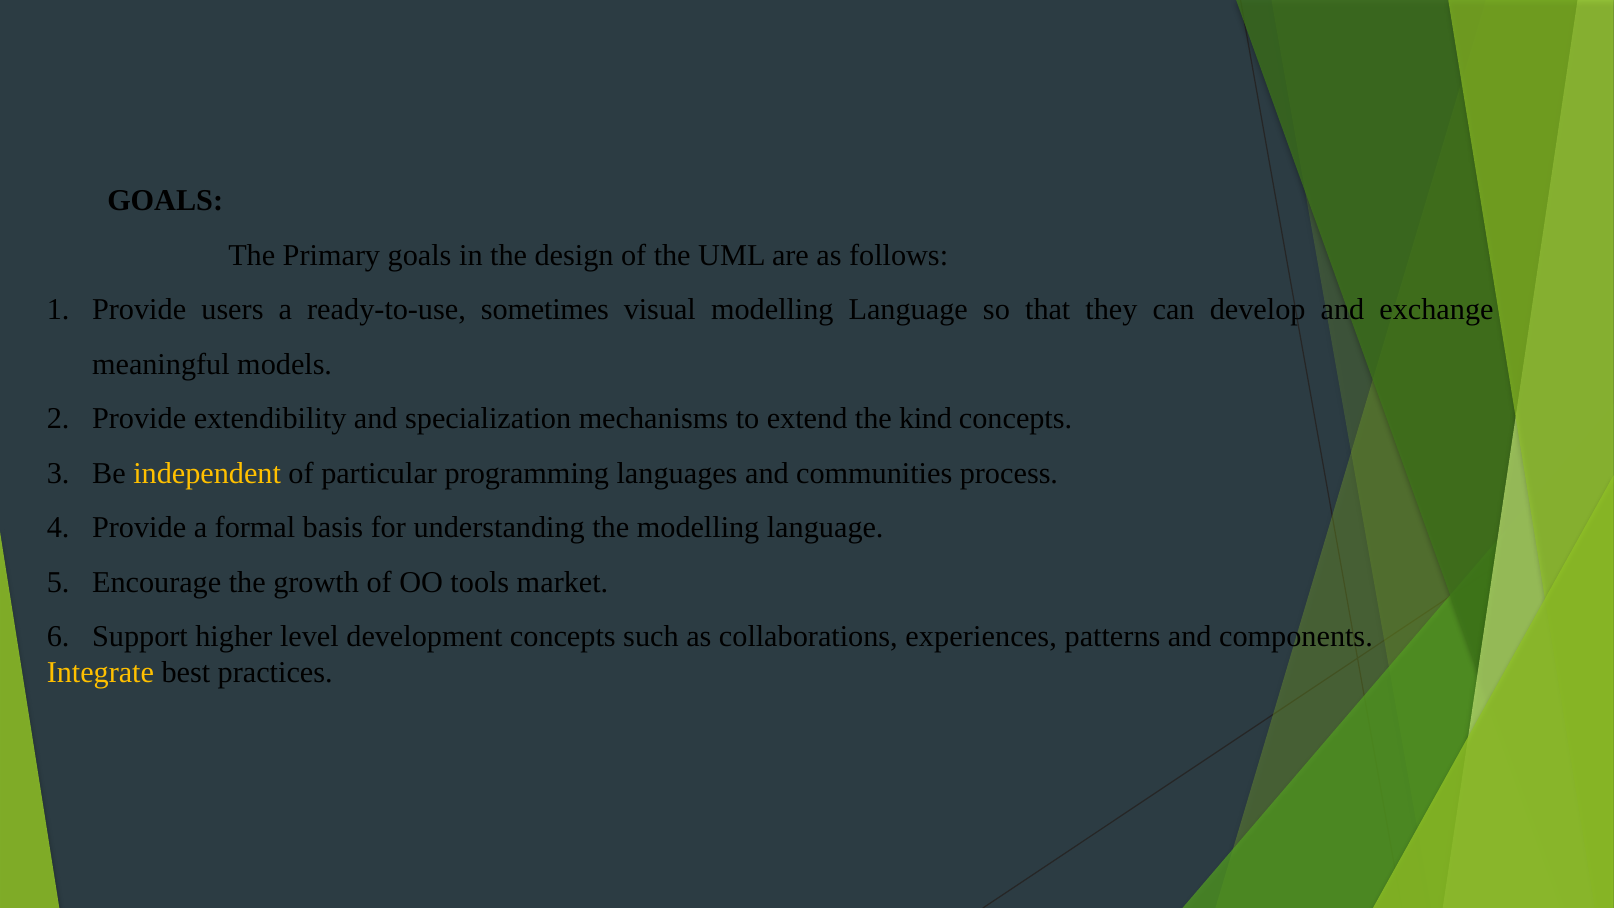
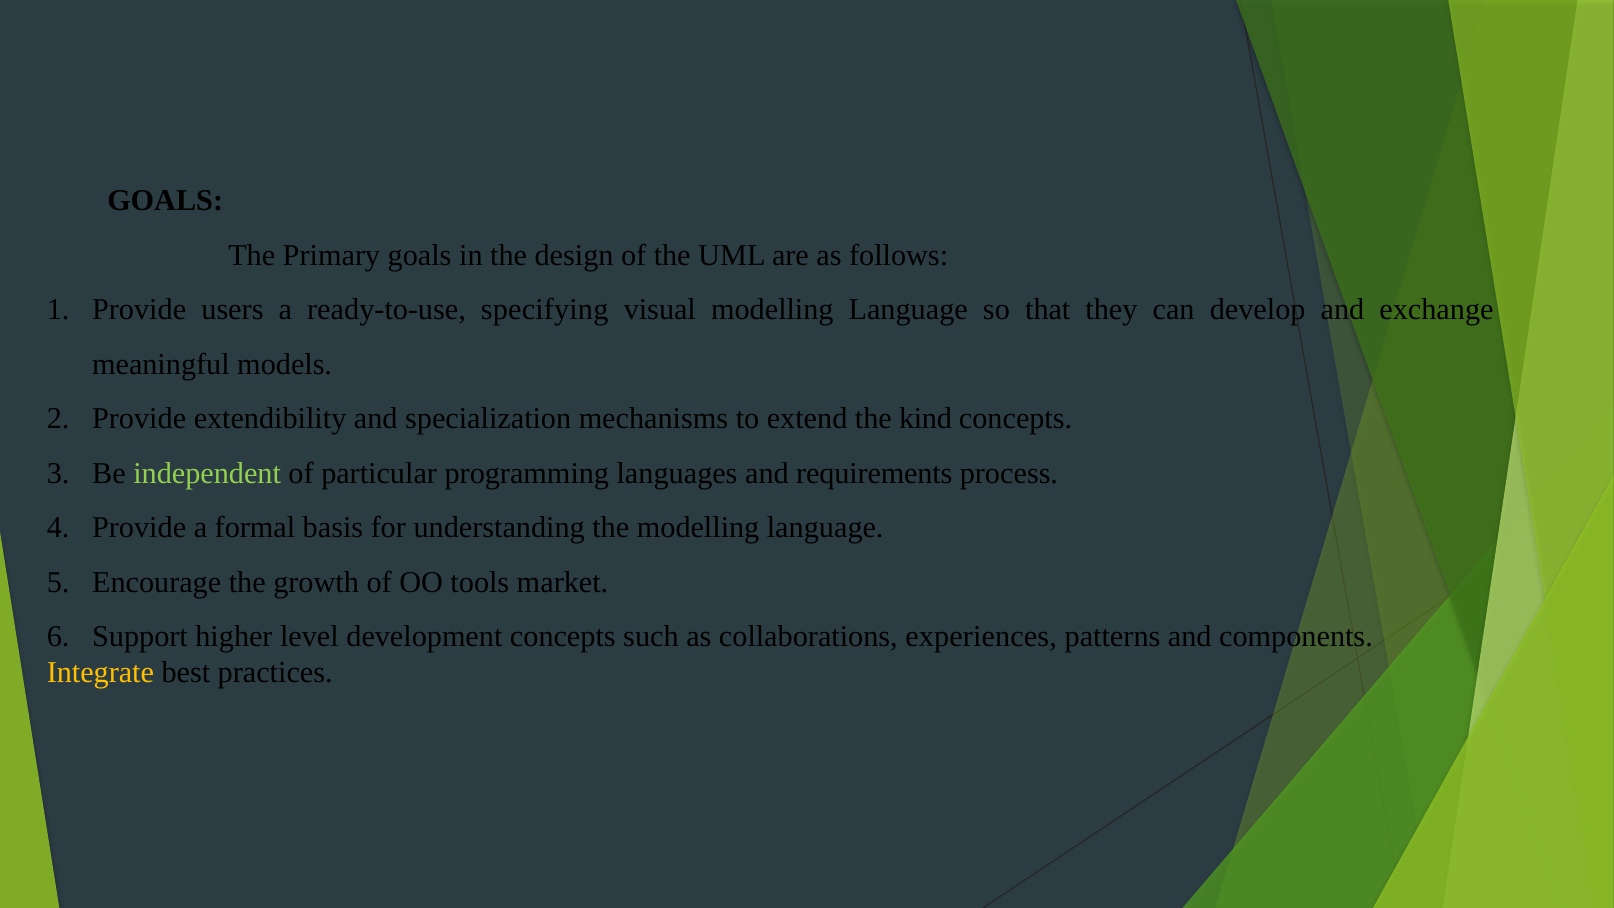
sometimes: sometimes -> specifying
independent colour: yellow -> light green
communities: communities -> requirements
